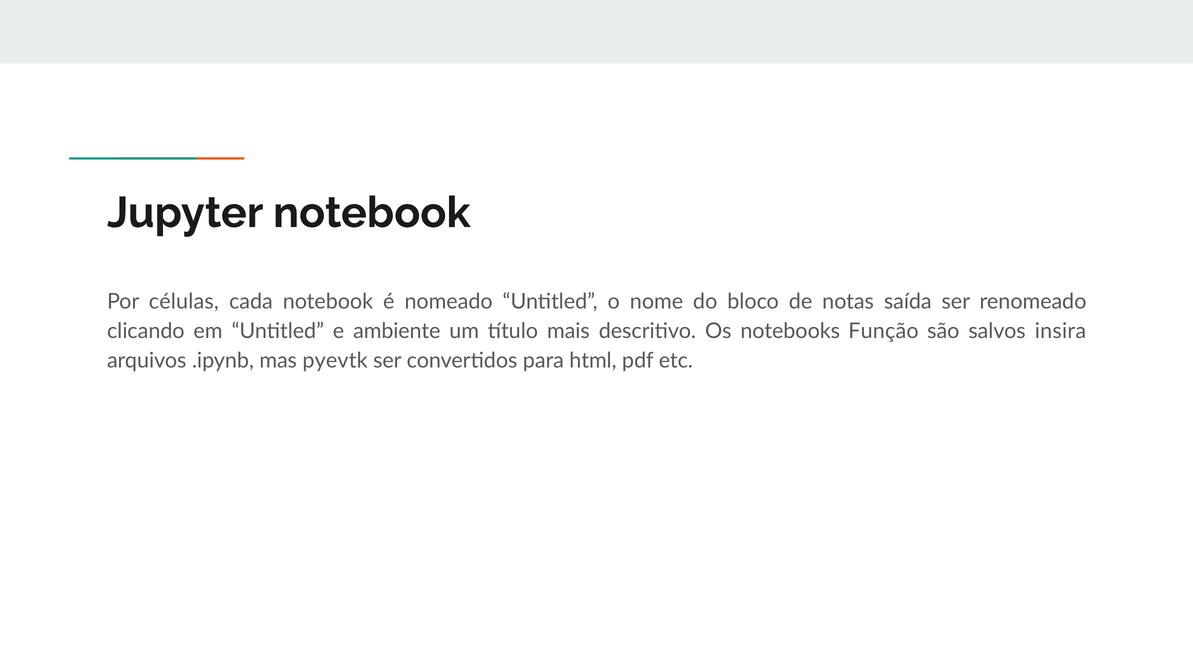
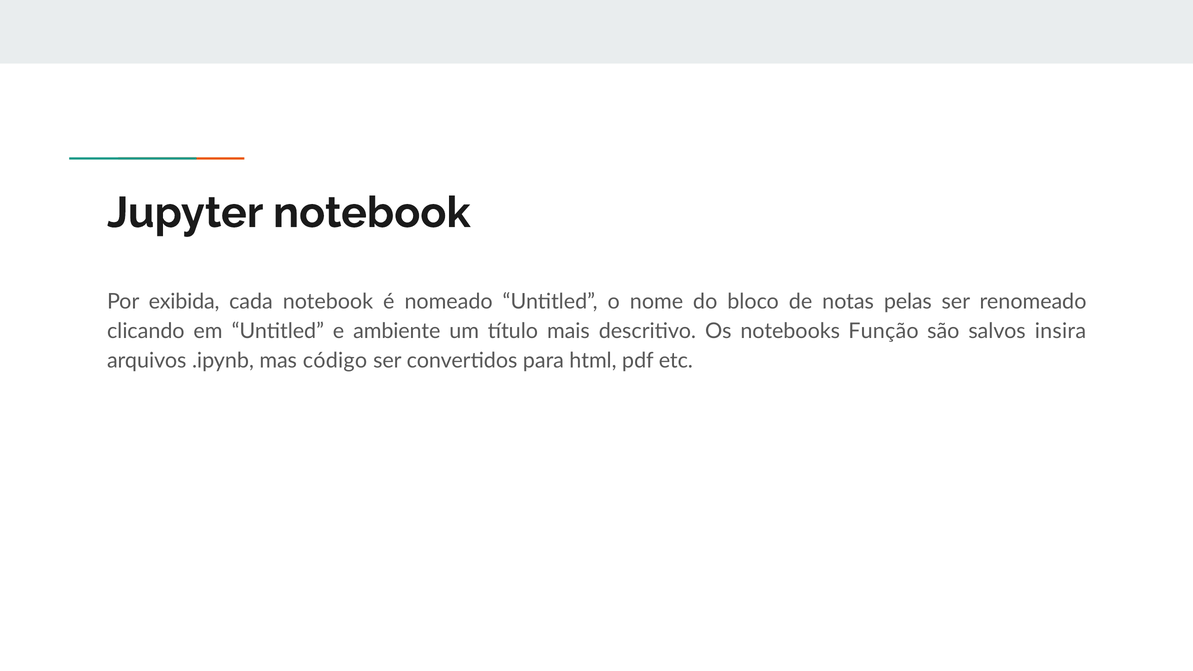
células: células -> exibida
saída: saída -> pelas
pyevtk: pyevtk -> código
